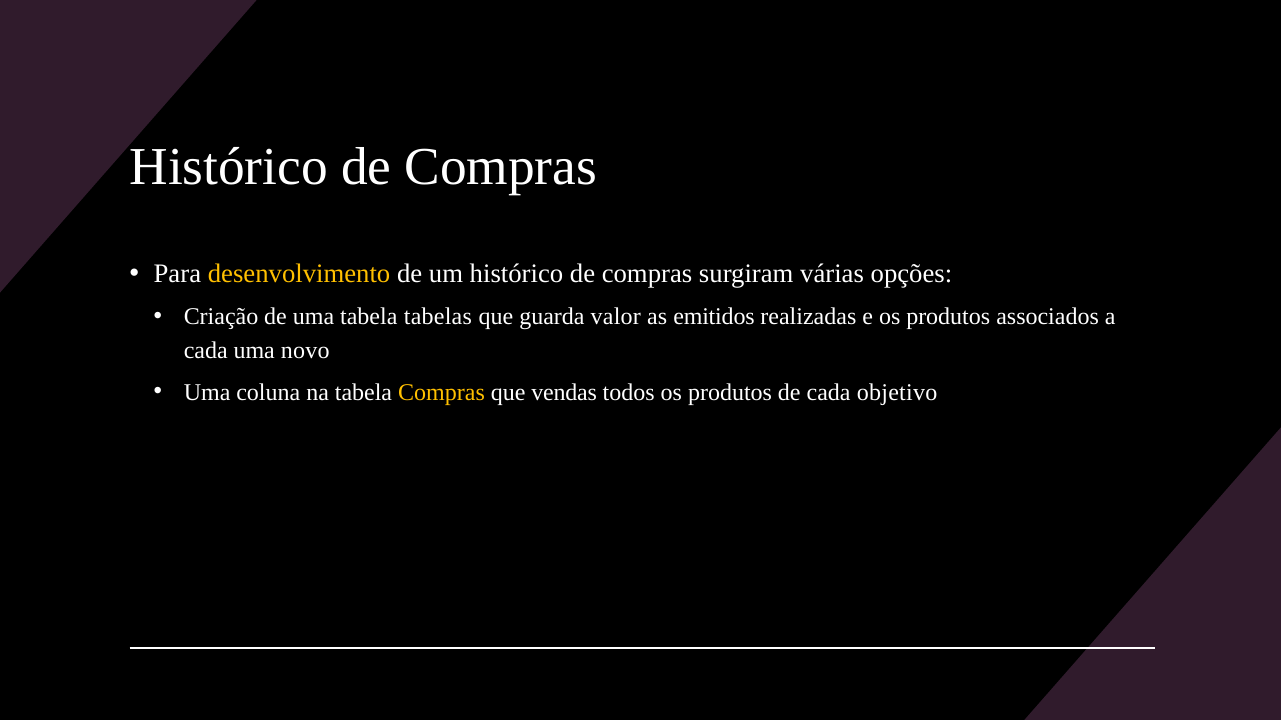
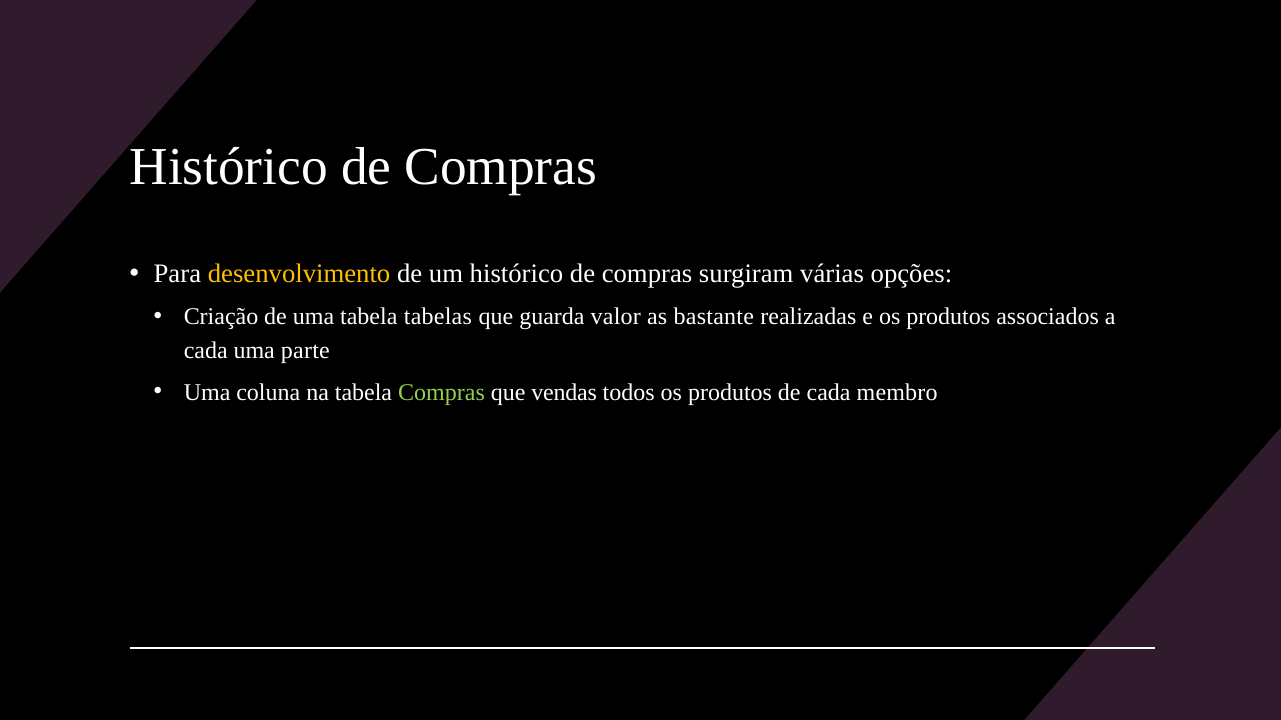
emitidos: emitidos -> bastante
novo: novo -> parte
Compras at (442, 393) colour: yellow -> light green
objetivo: objetivo -> membro
